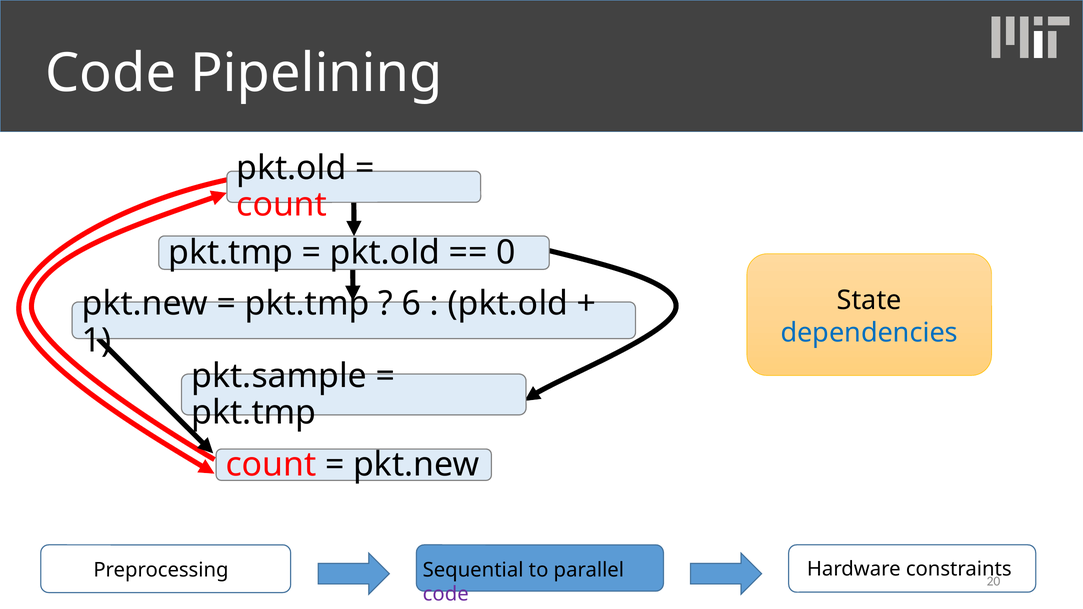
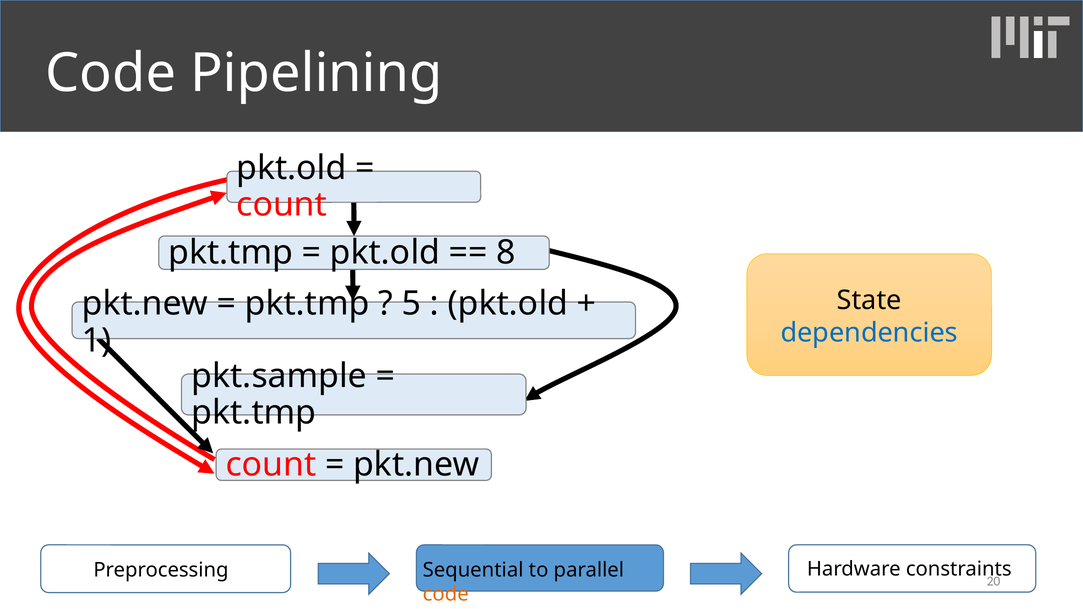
0: 0 -> 8
6: 6 -> 5
code at (446, 594) colour: purple -> orange
